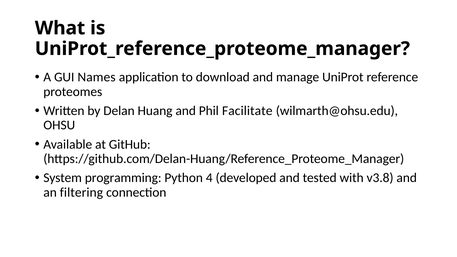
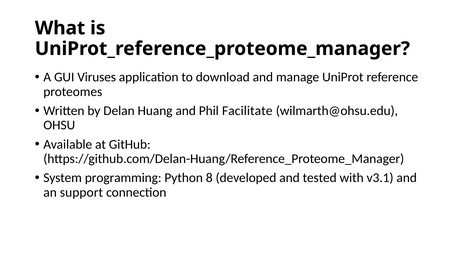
Names: Names -> Viruses
4: 4 -> 8
v3.8: v3.8 -> v3.1
filtering: filtering -> support
